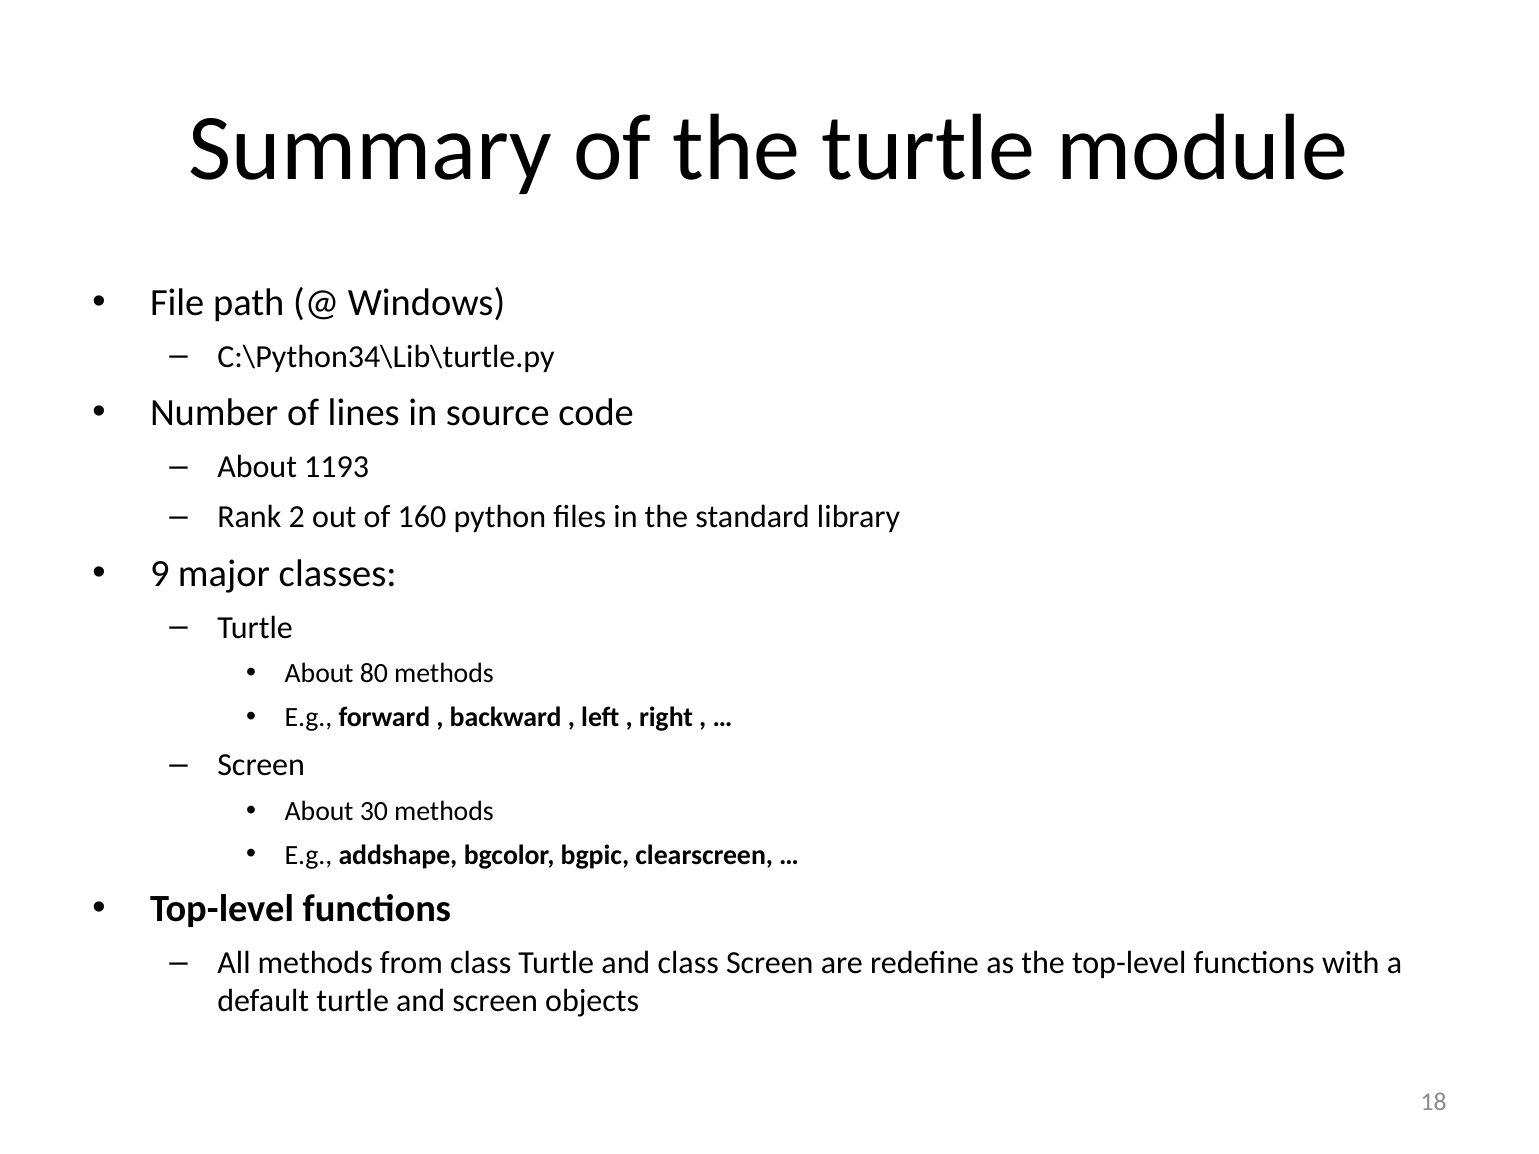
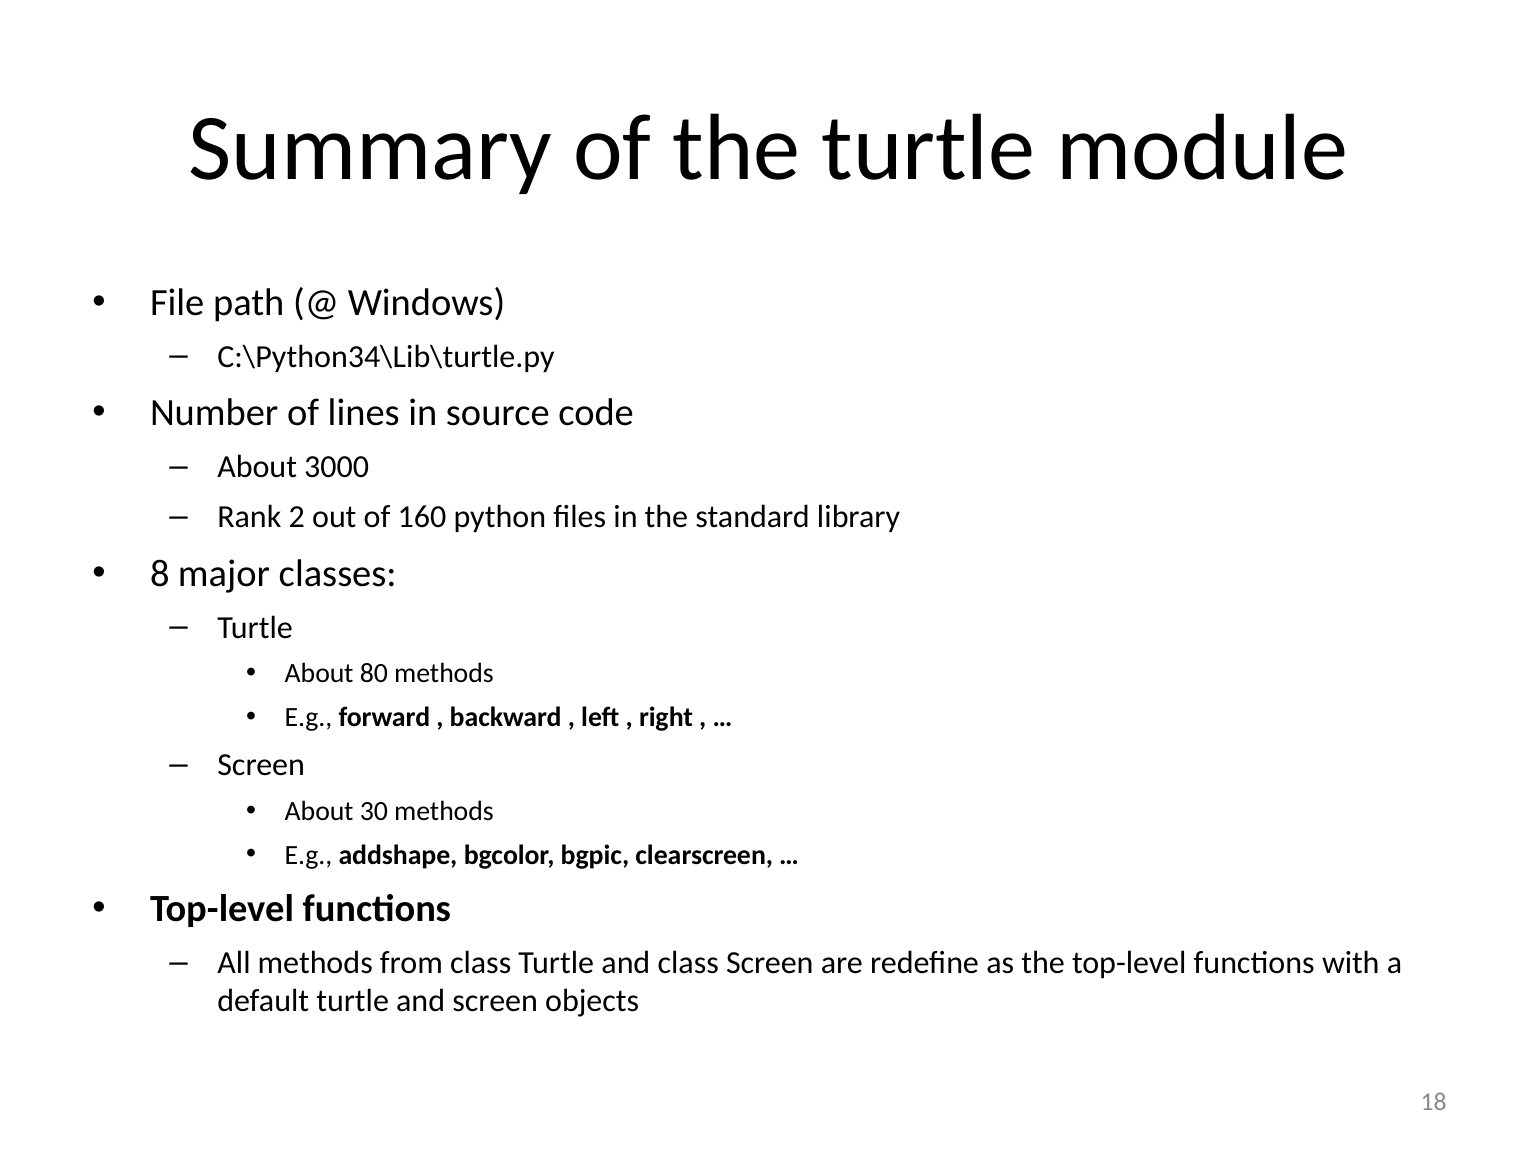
1193: 1193 -> 3000
9: 9 -> 8
